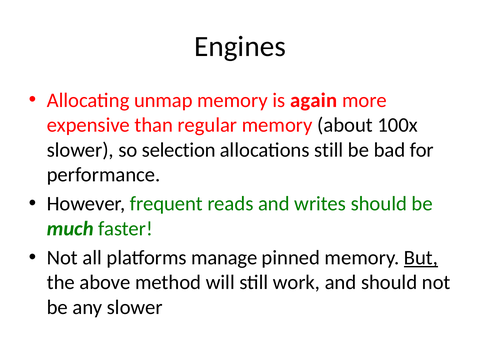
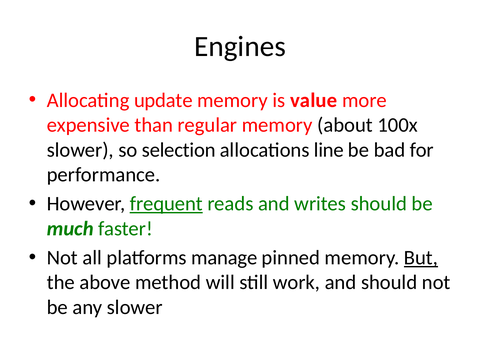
unmap: unmap -> update
again: again -> value
allocations still: still -> line
frequent underline: none -> present
